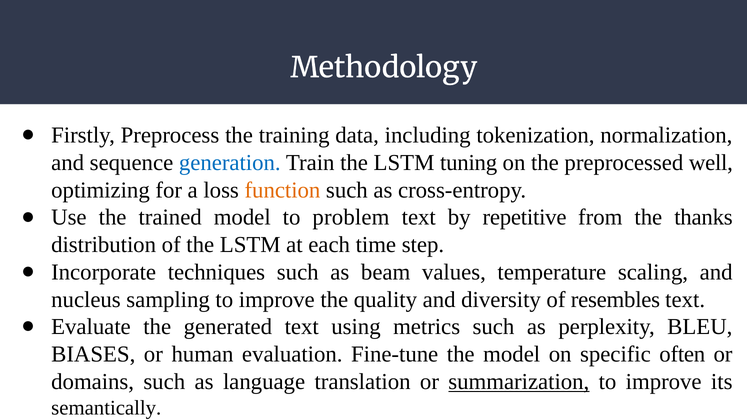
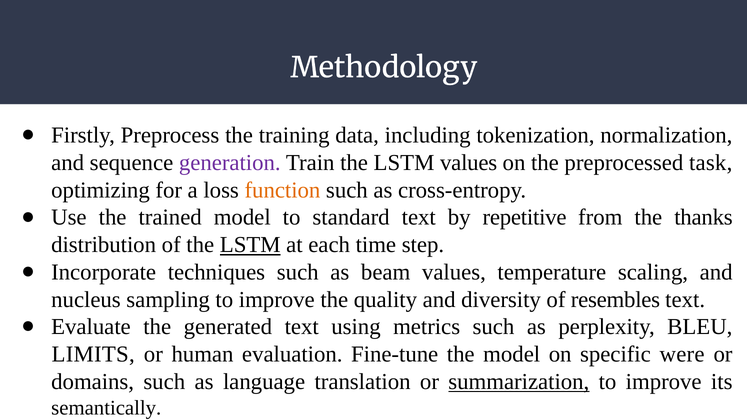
generation colour: blue -> purple
LSTM tuning: tuning -> values
well: well -> task
problem: problem -> standard
LSTM at (250, 245) underline: none -> present
BIASES: BIASES -> LIMITS
often: often -> were
